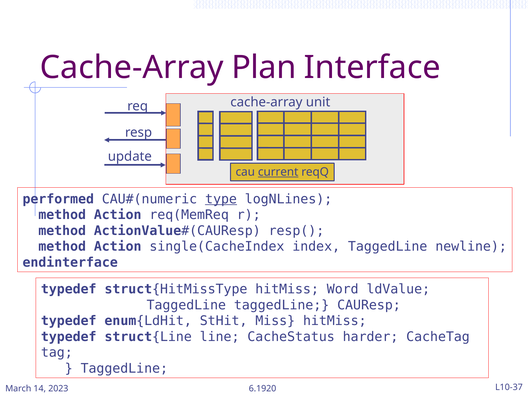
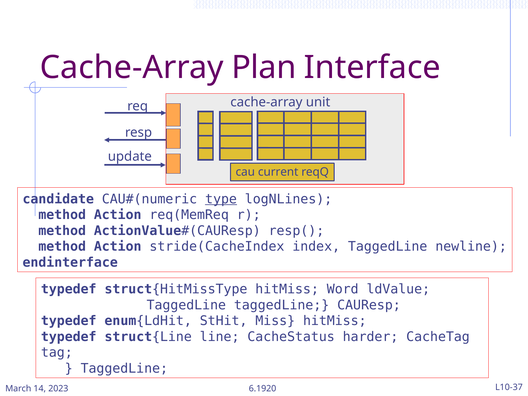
current underline: present -> none
performed: performed -> candidate
single(CacheIndex: single(CacheIndex -> stride(CacheIndex
